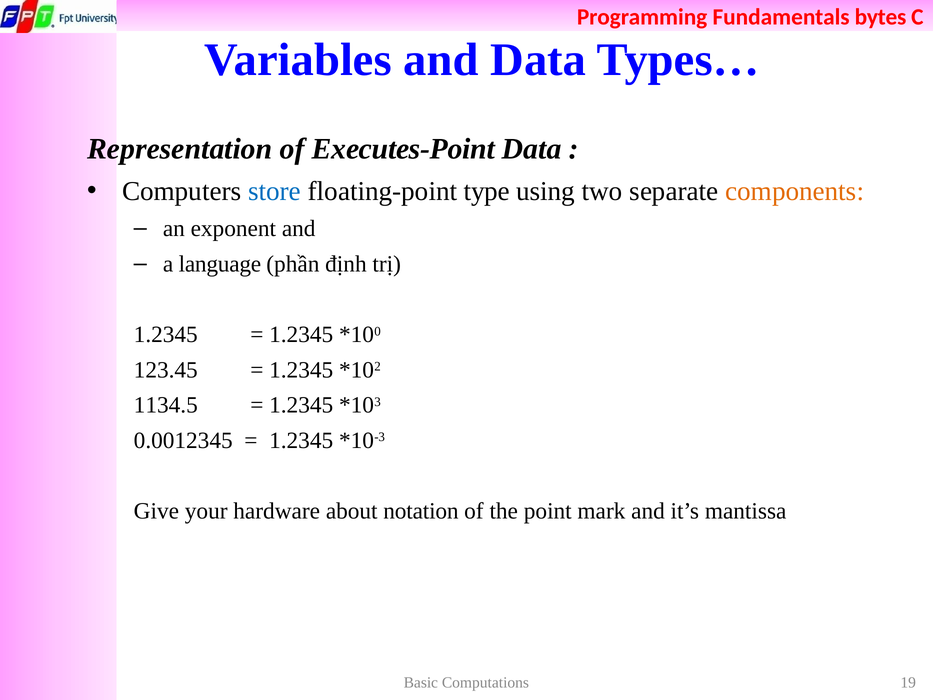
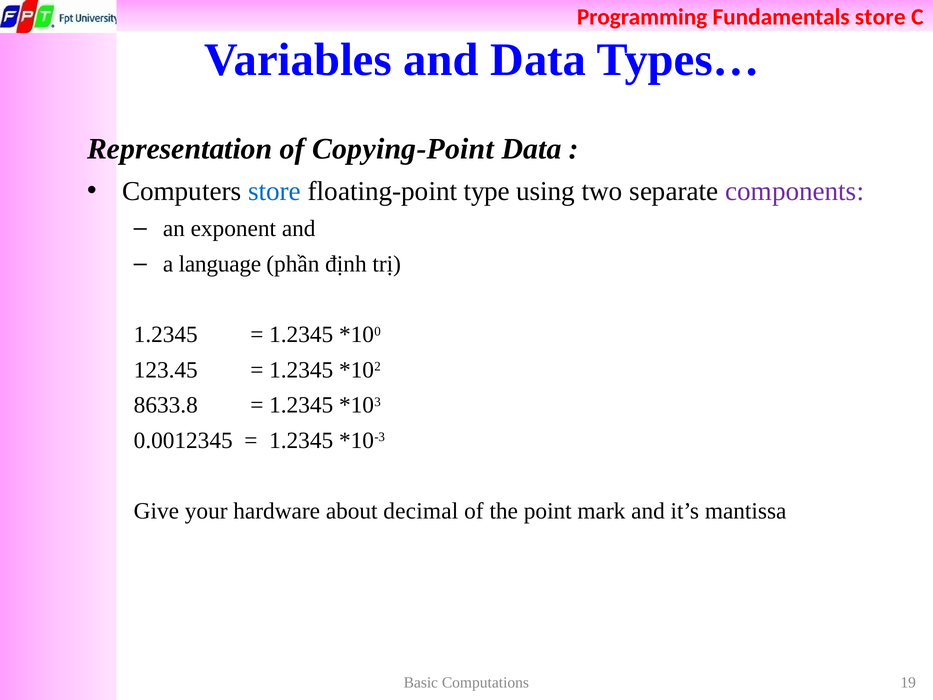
bytes at (881, 17): bytes -> store
Executes-Point: Executes-Point -> Copying-Point
components colour: orange -> purple
1134.5: 1134.5 -> 8633.8
notation: notation -> decimal
